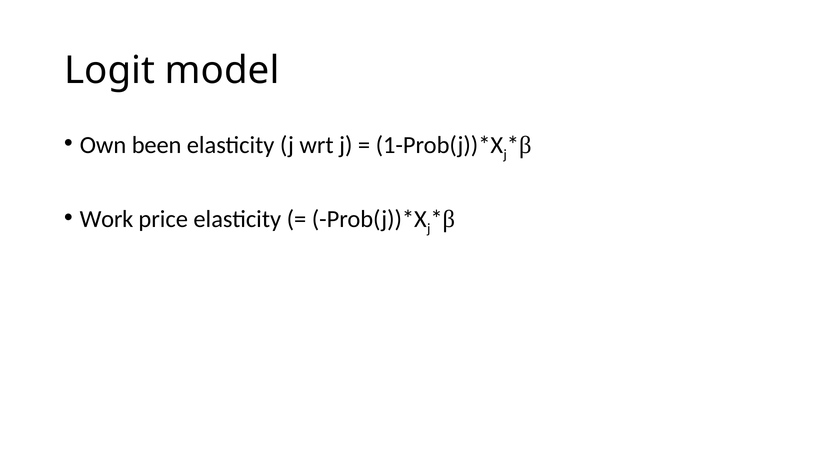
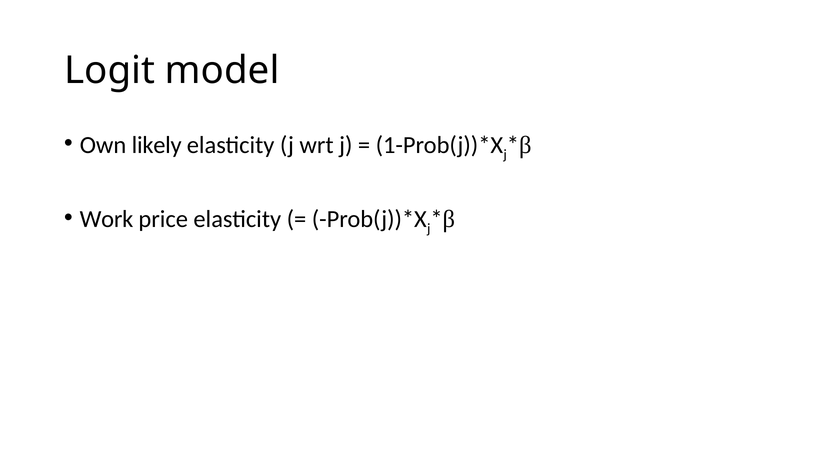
been: been -> likely
